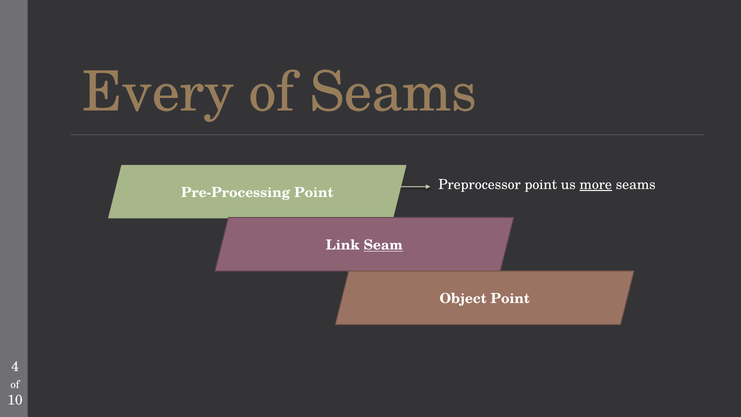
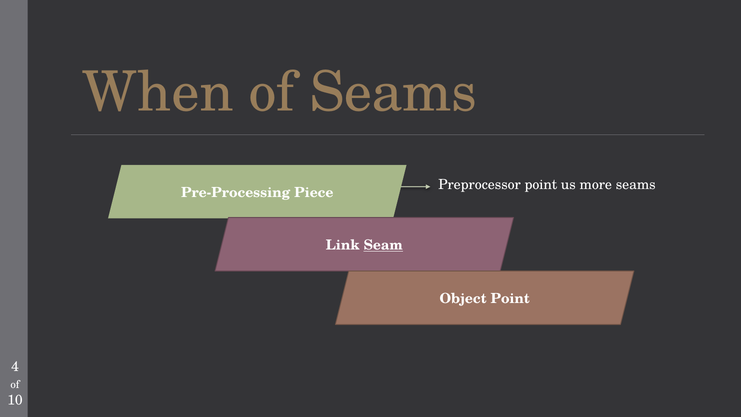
Every: Every -> When
more underline: present -> none
Pre-Processing Point: Point -> Piece
